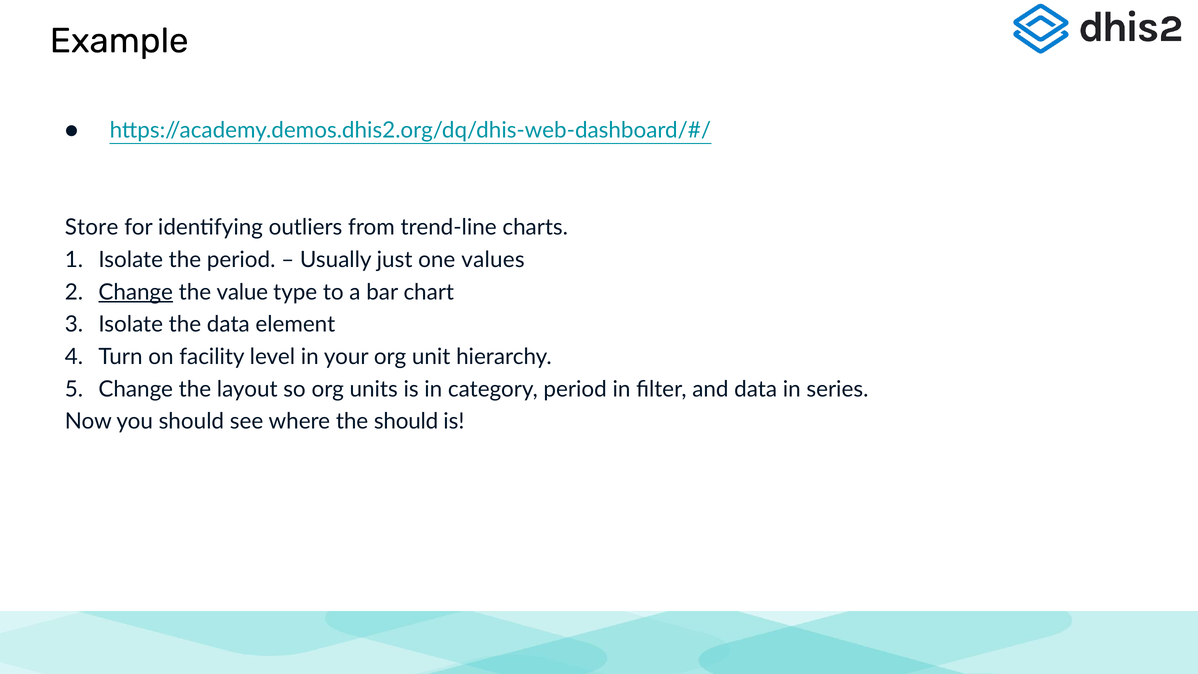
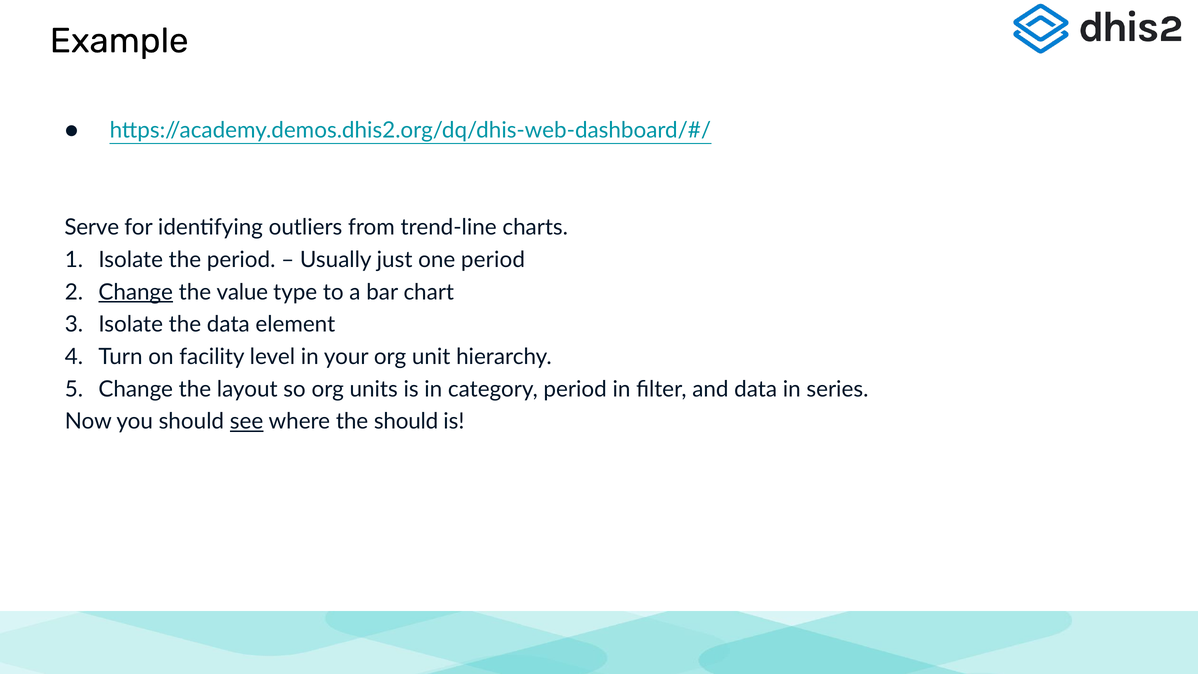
Store: Store -> Serve
one values: values -> period
see underline: none -> present
